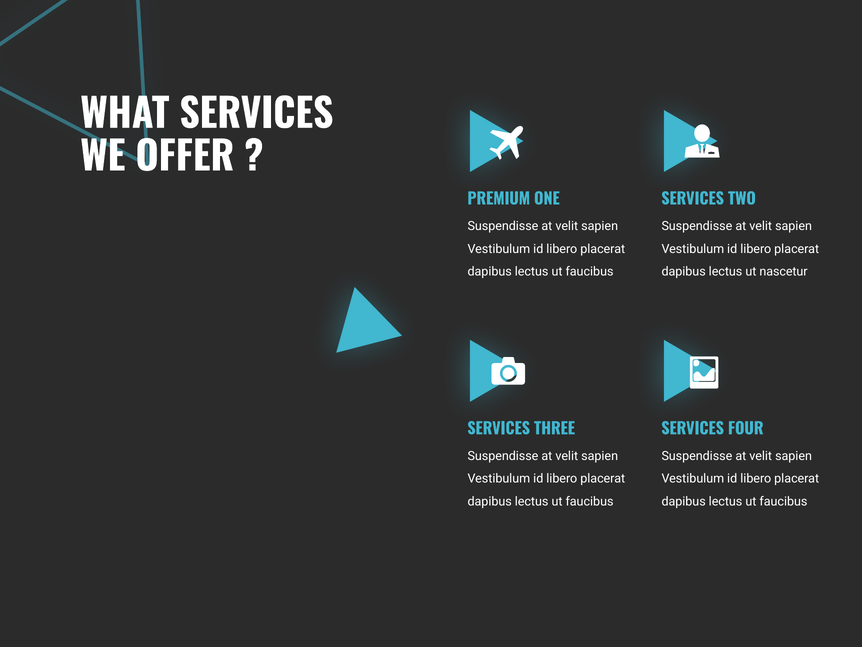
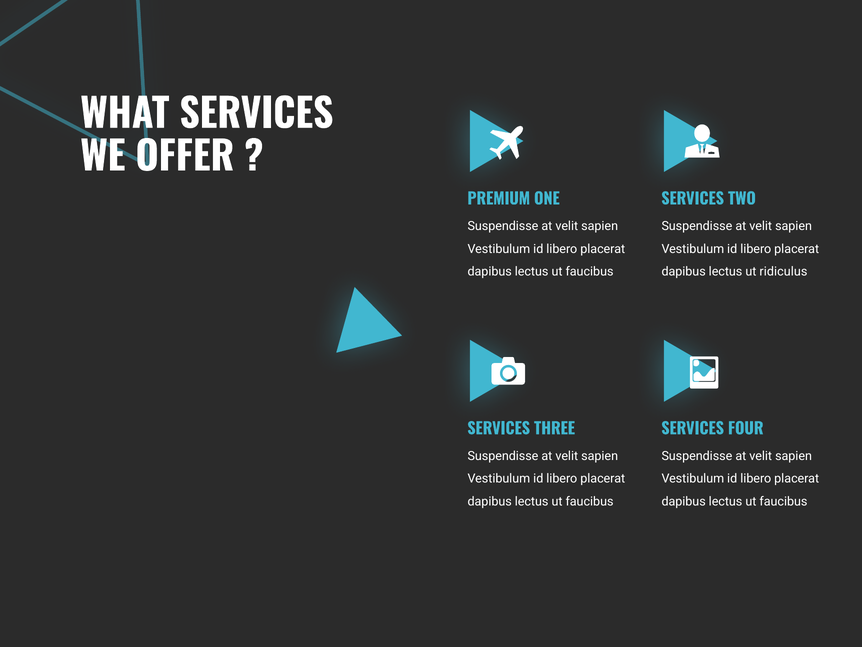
nascetur: nascetur -> ridiculus
